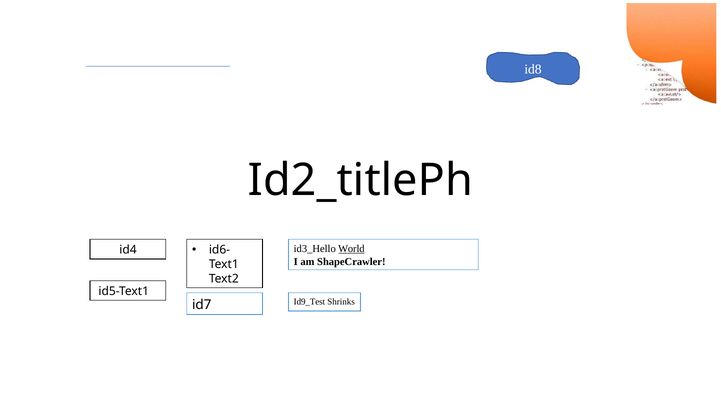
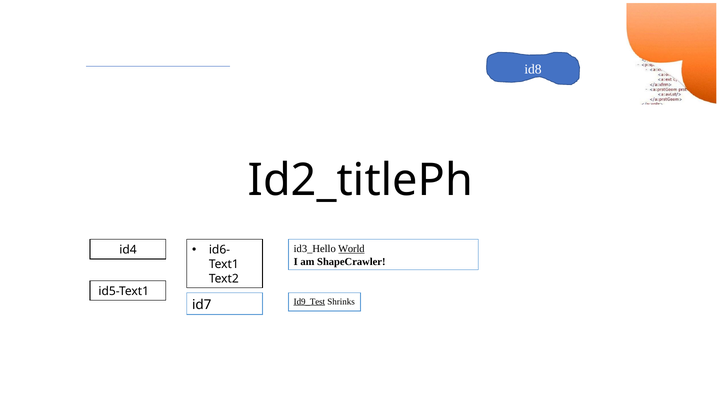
Id9_Test underline: none -> present
